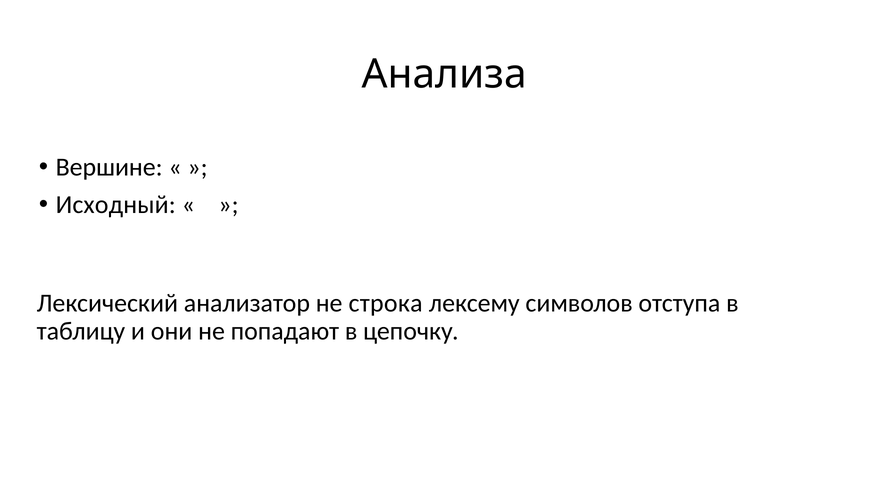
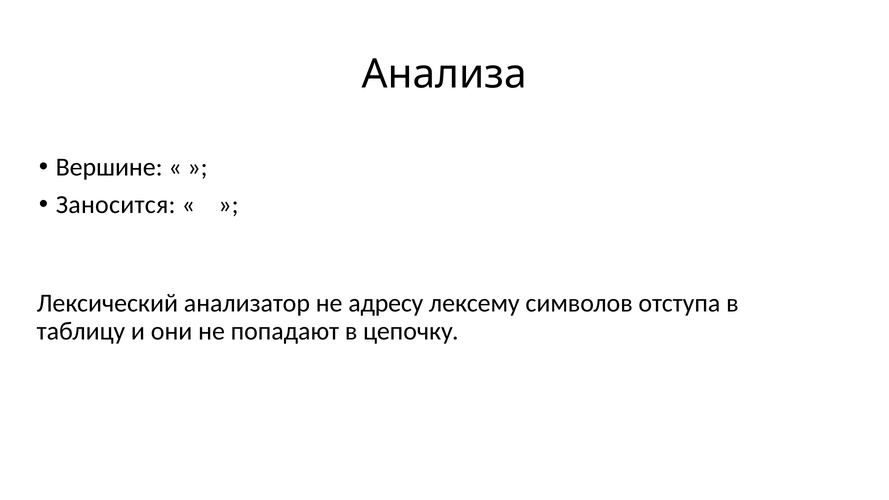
Исходный: Исходный -> Заносится
строка: строка -> адресу
